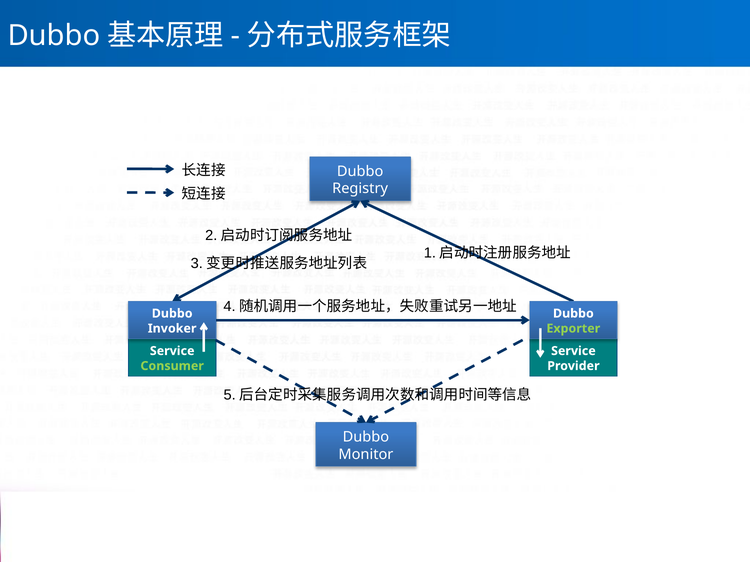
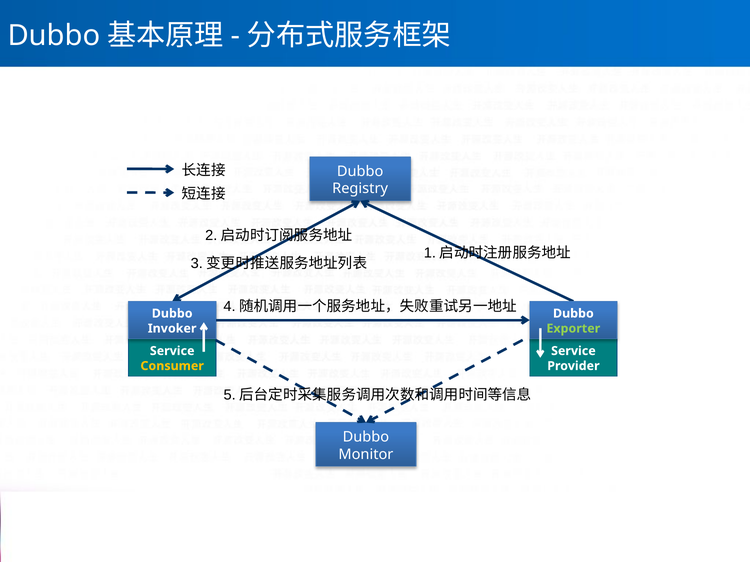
Consumer colour: light green -> yellow
